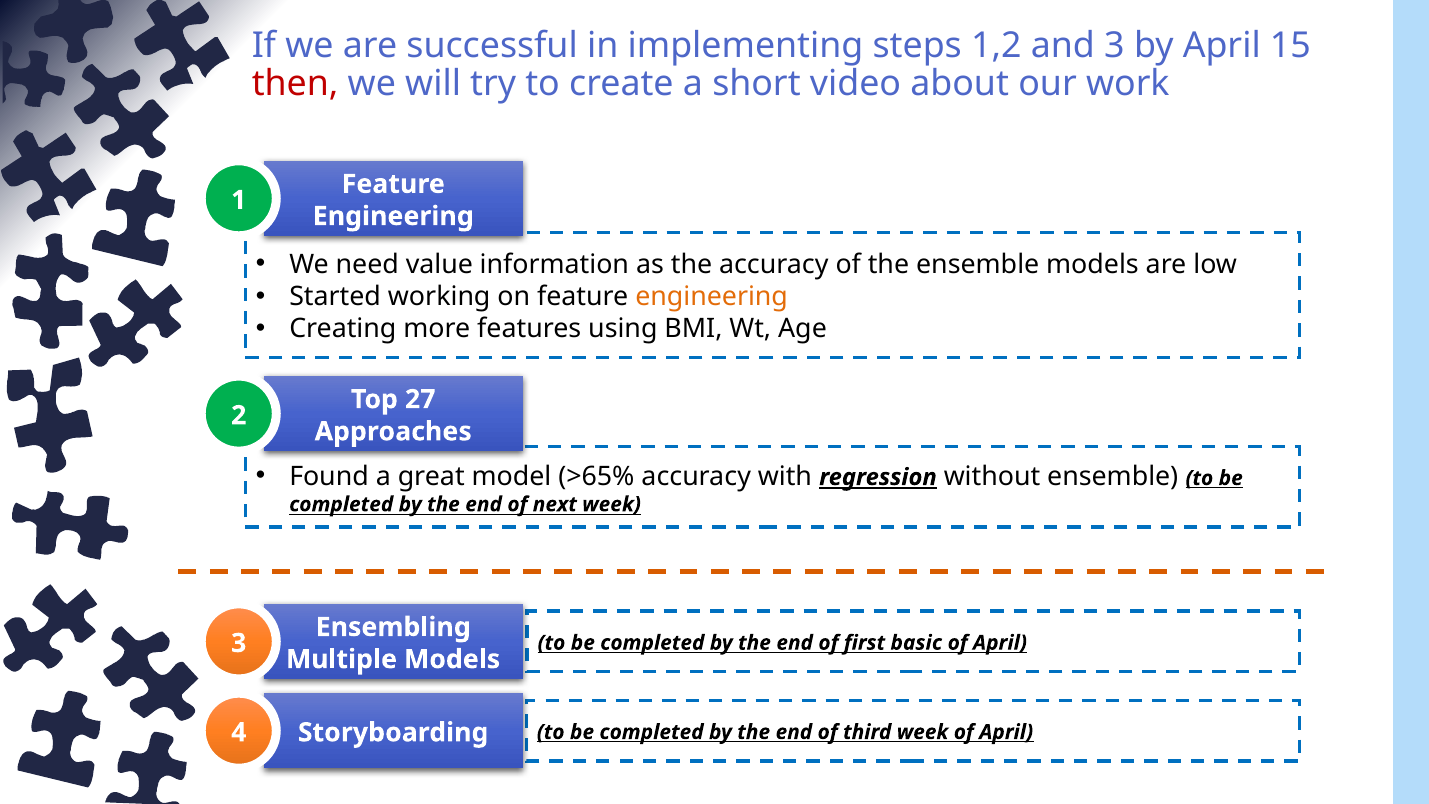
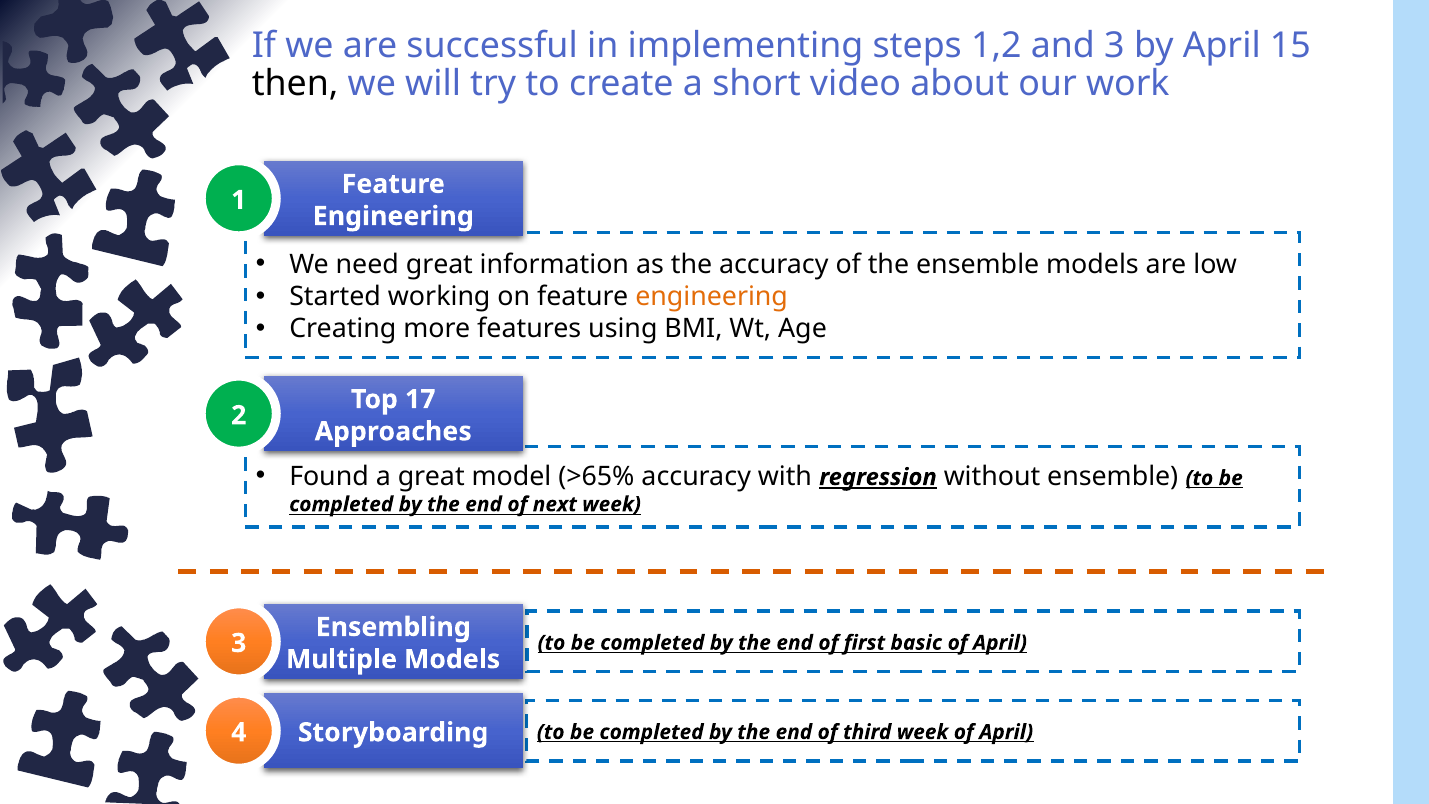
then colour: red -> black
need value: value -> great
27: 27 -> 17
